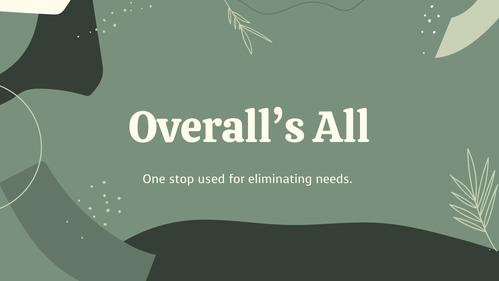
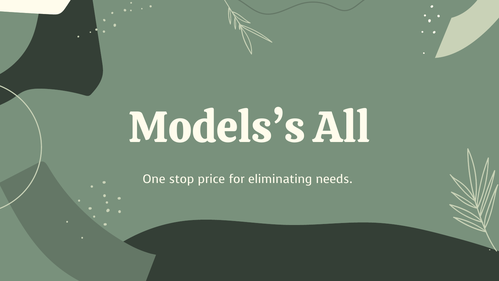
Overall’s: Overall’s -> Models’s
used: used -> price
